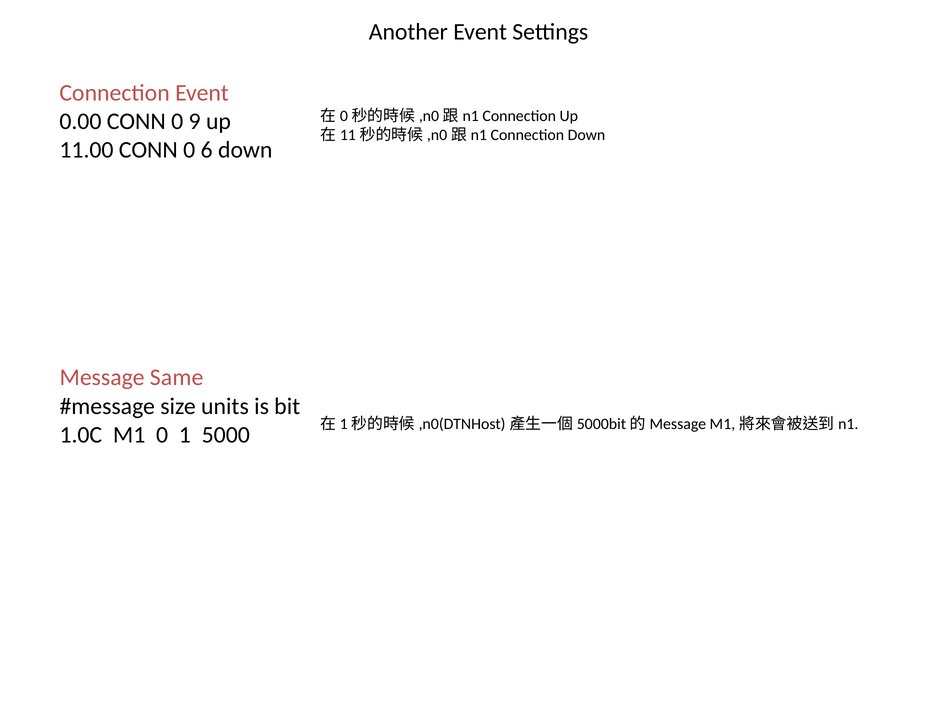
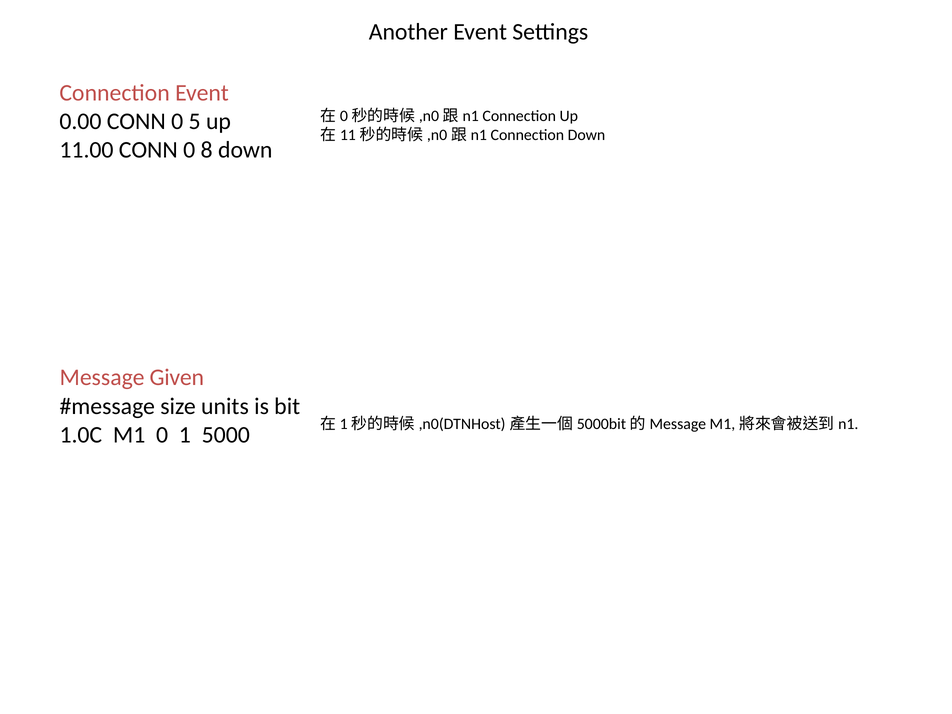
9: 9 -> 5
6: 6 -> 8
Same: Same -> Given
